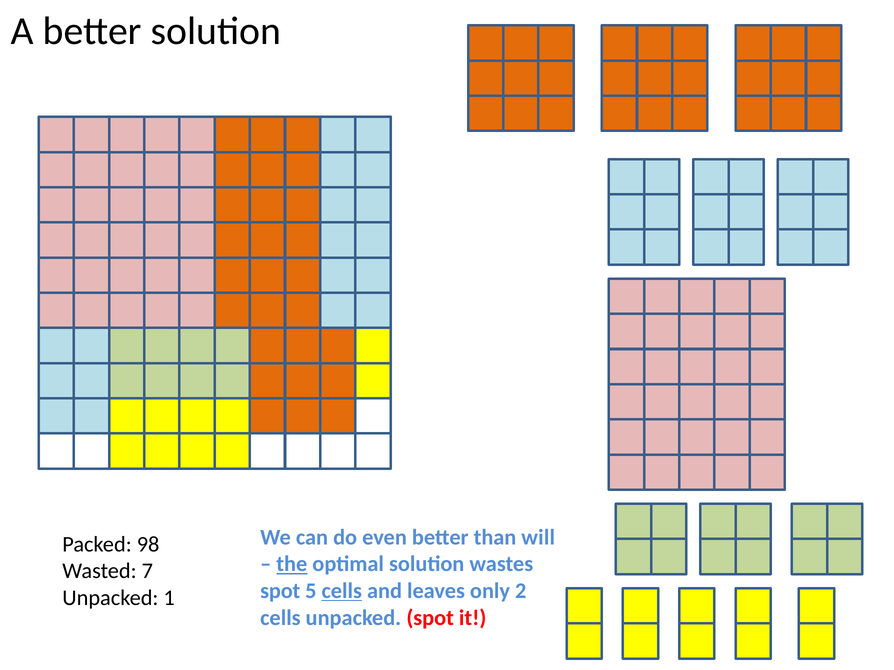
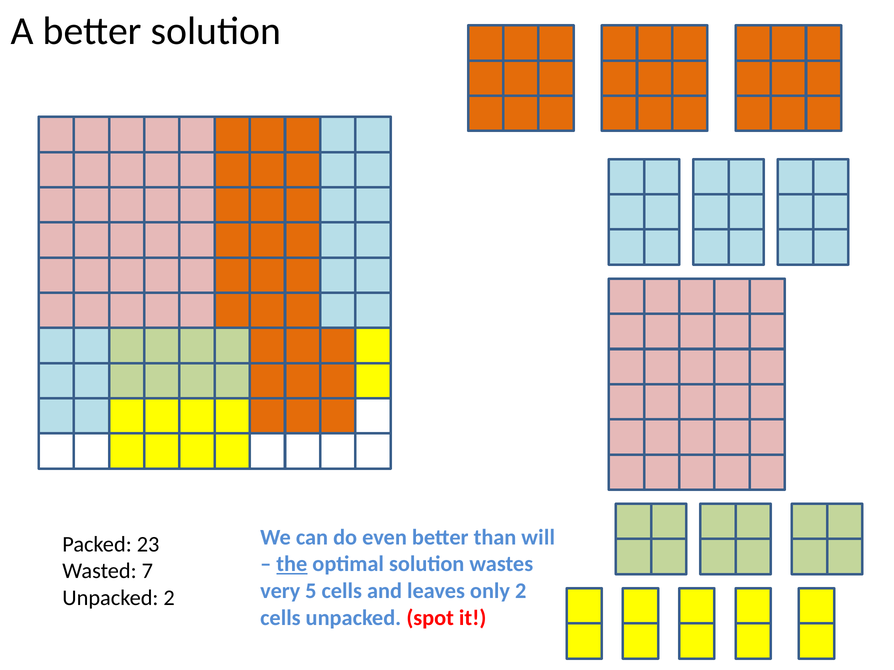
98: 98 -> 23
spot at (280, 591): spot -> very
cells at (342, 591) underline: present -> none
Unpacked 1: 1 -> 2
